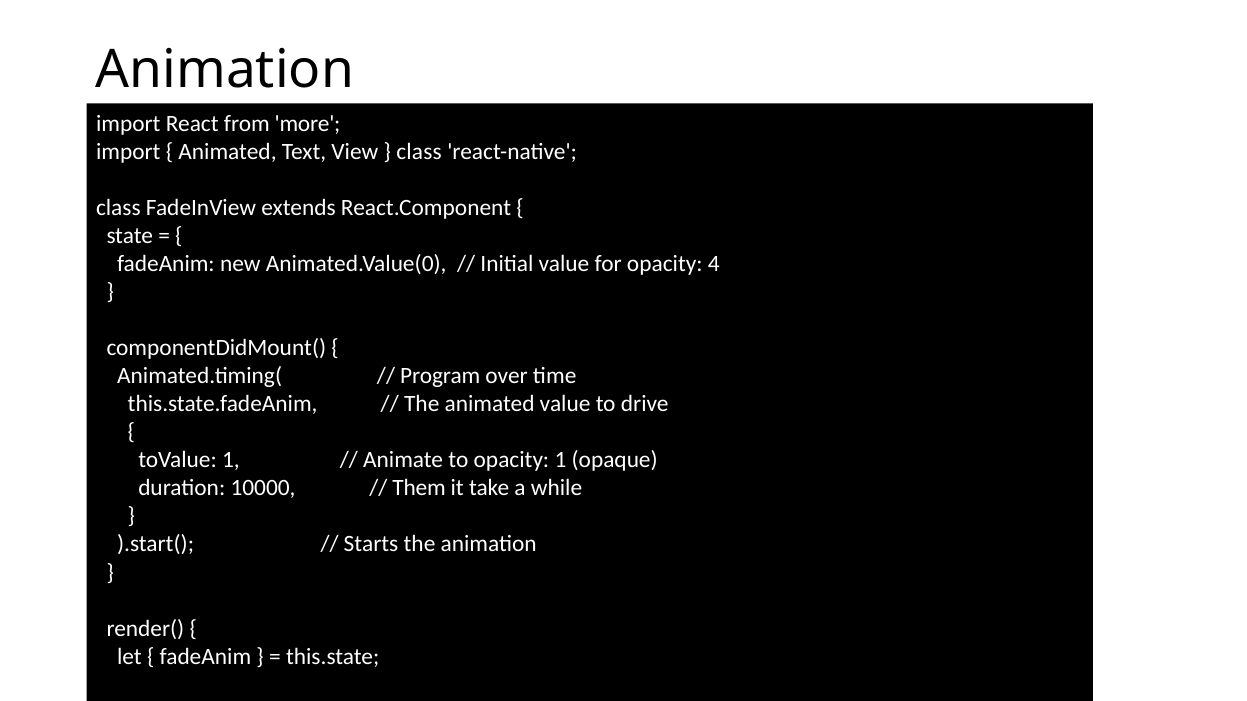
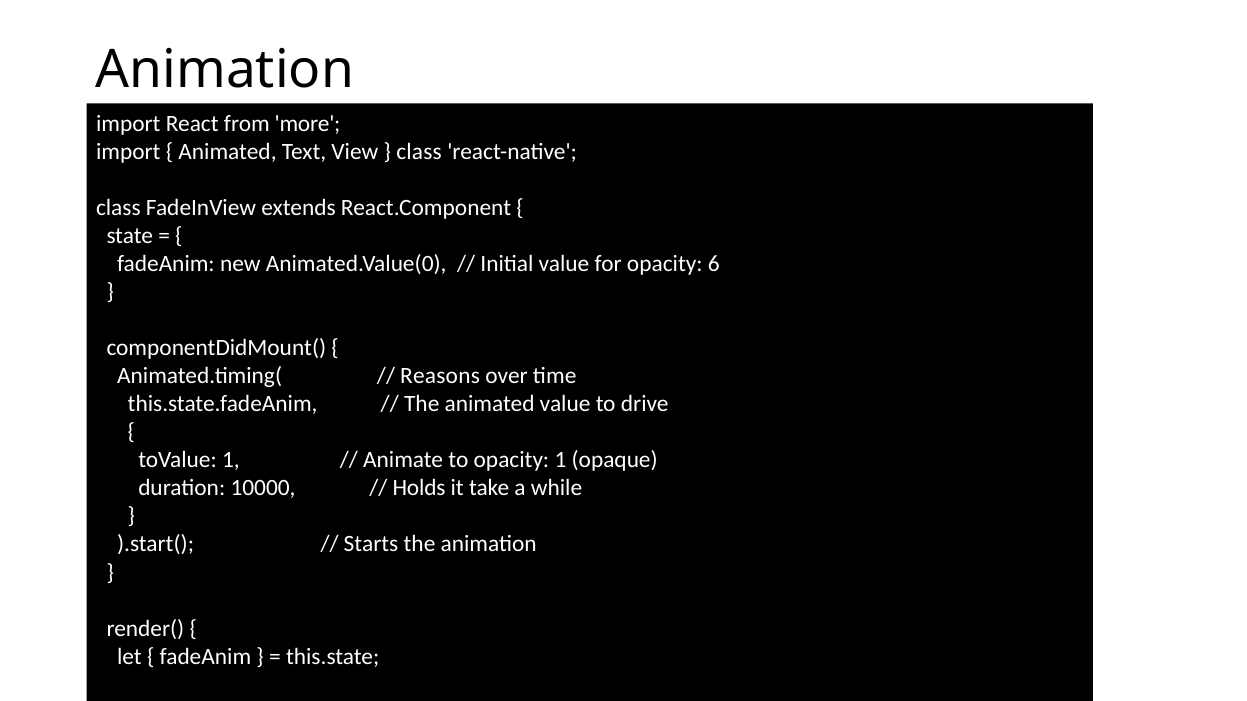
4: 4 -> 6
Program: Program -> Reasons
Them: Them -> Holds
